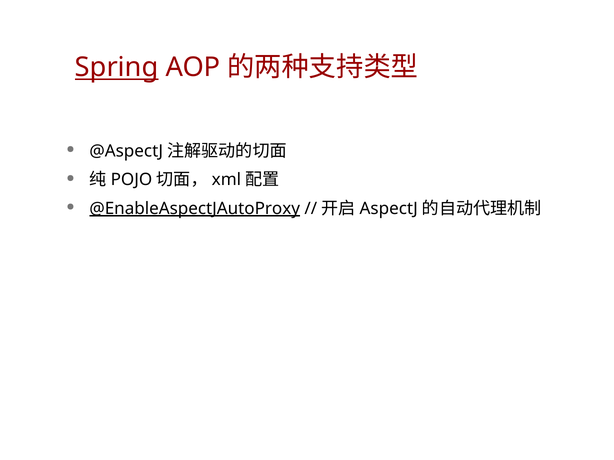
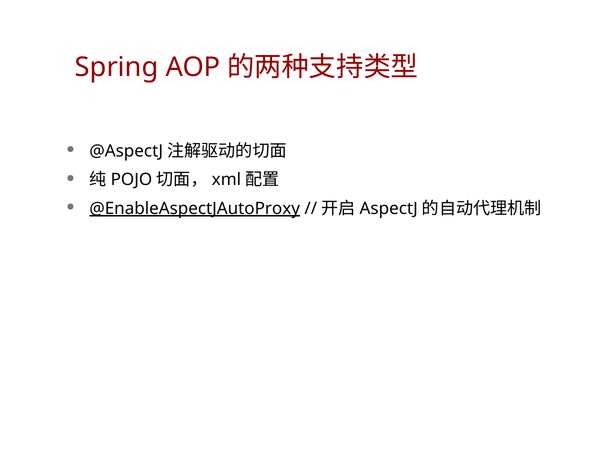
Spring underline: present -> none
